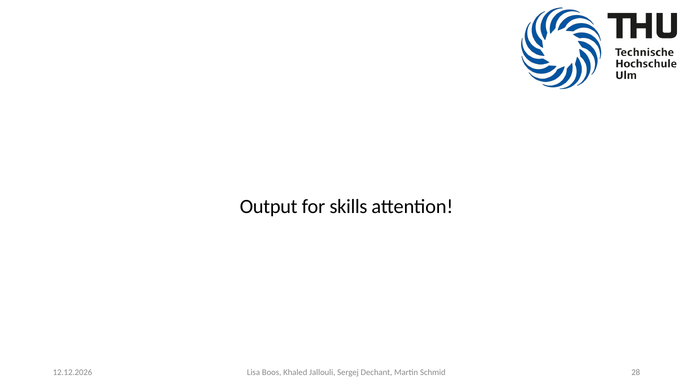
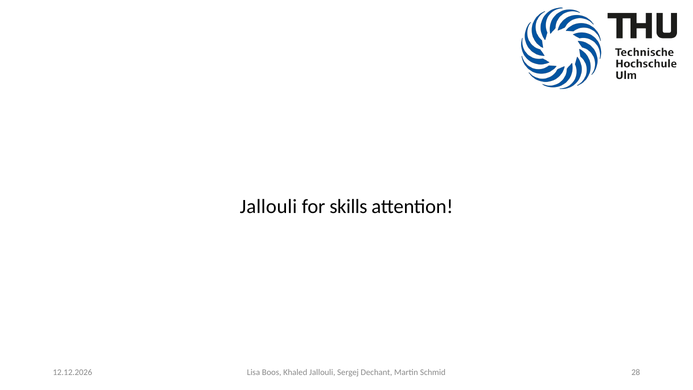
Output at (269, 207): Output -> Jallouli
